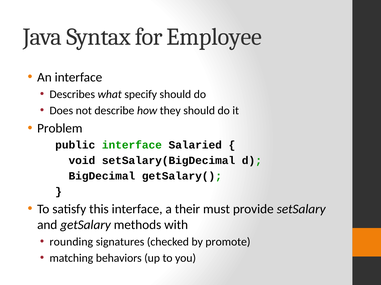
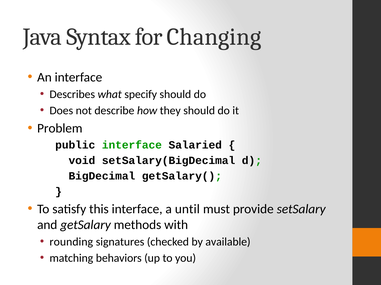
Employee: Employee -> Changing
their: their -> until
promote: promote -> available
